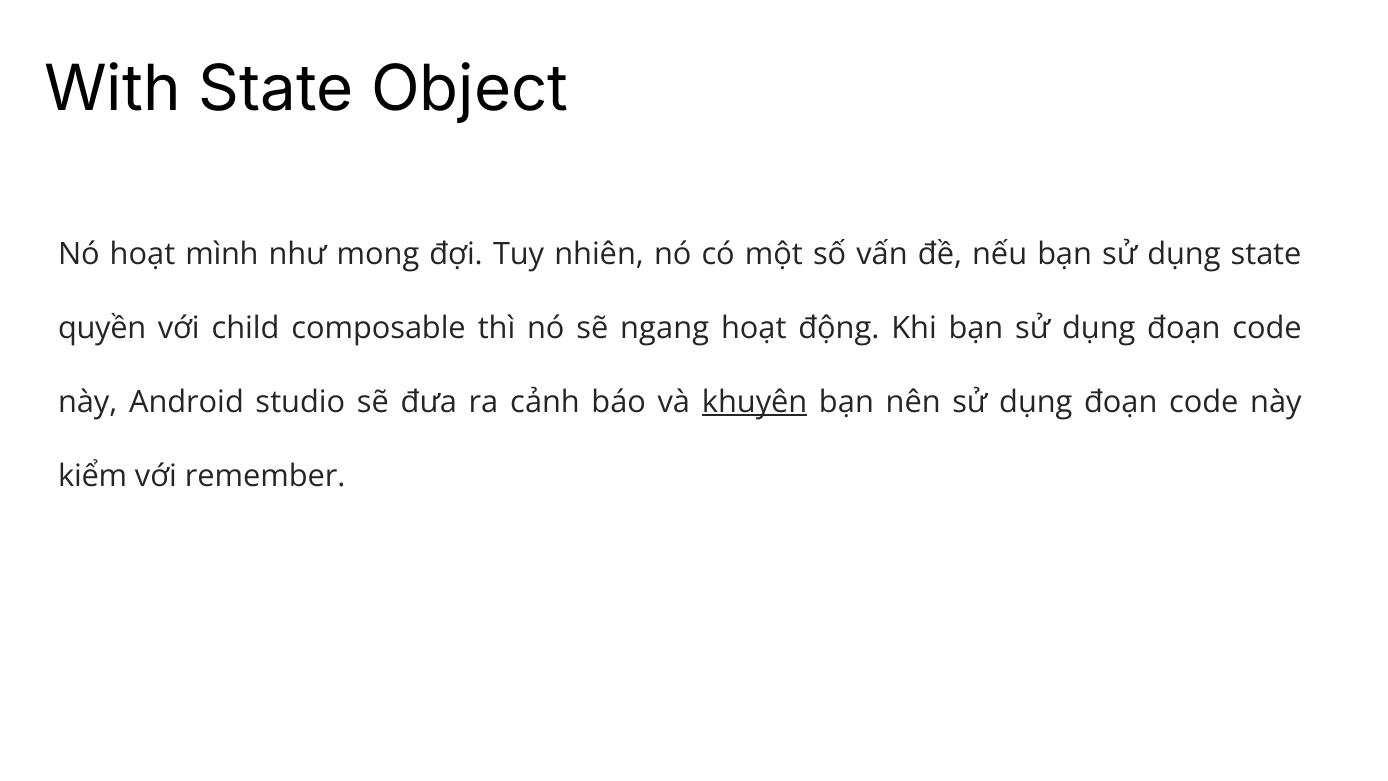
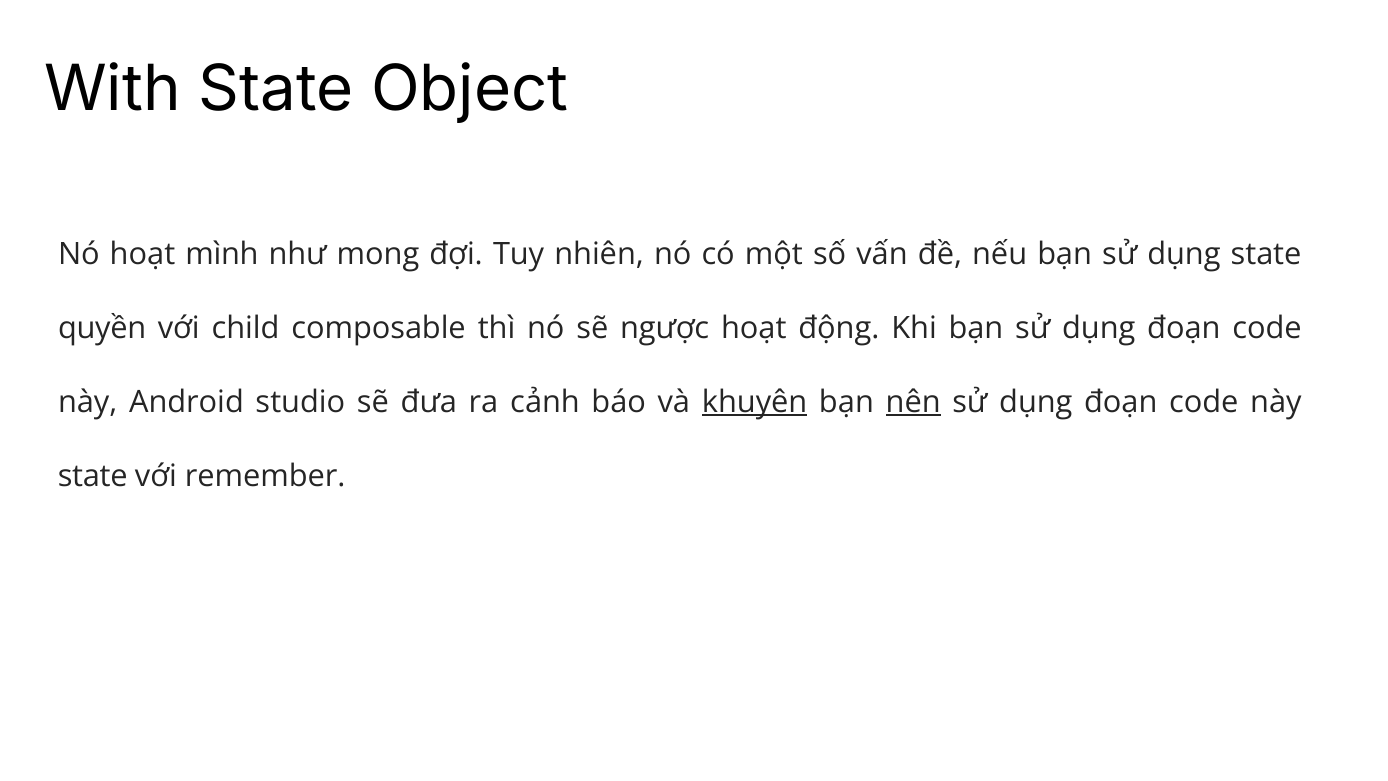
ngang: ngang -> ngược
nên underline: none -> present
kiểm at (93, 476): kiểm -> state
